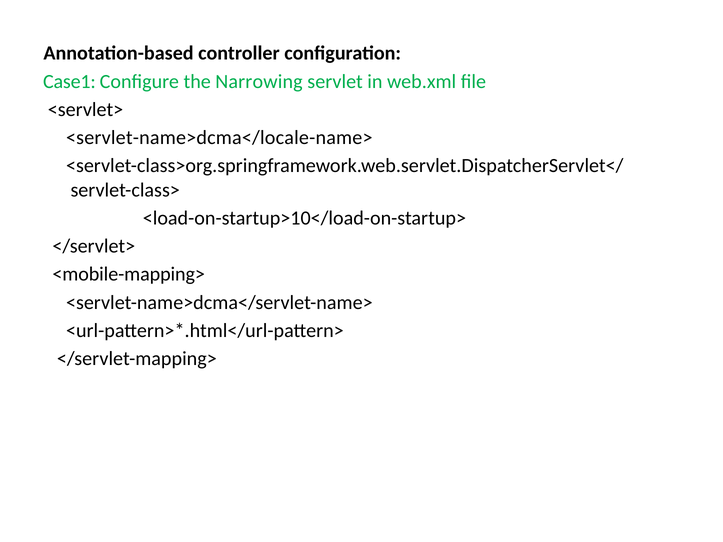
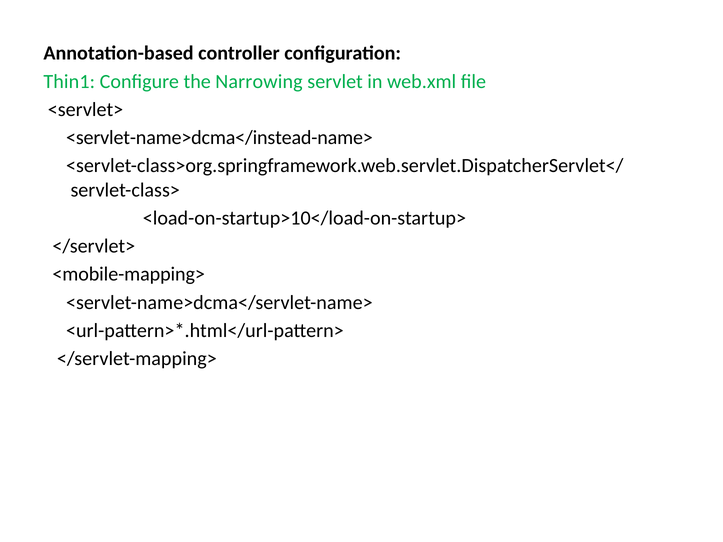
Case1: Case1 -> Thin1
<servlet-name>dcma</locale-name>: <servlet-name>dcma</locale-name> -> <servlet-name>dcma</instead-name>
